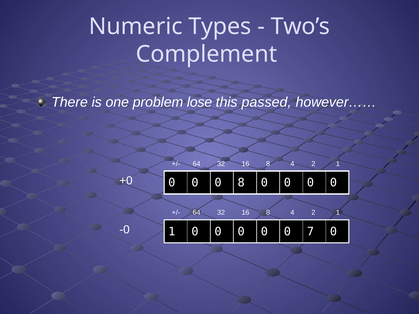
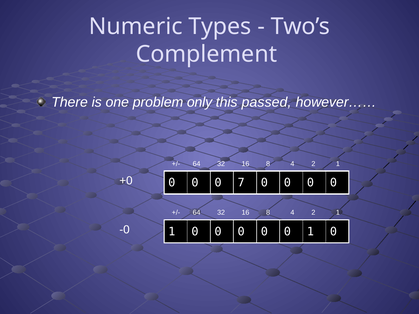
lose: lose -> only
0 8: 8 -> 7
7 at (310, 232): 7 -> 1
